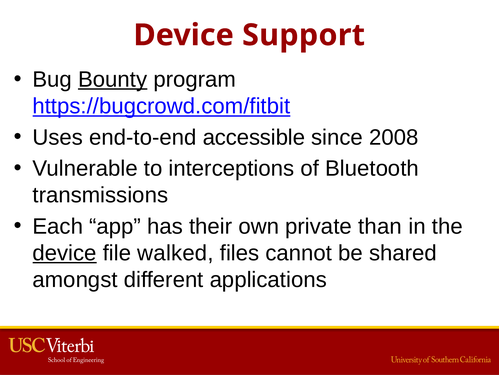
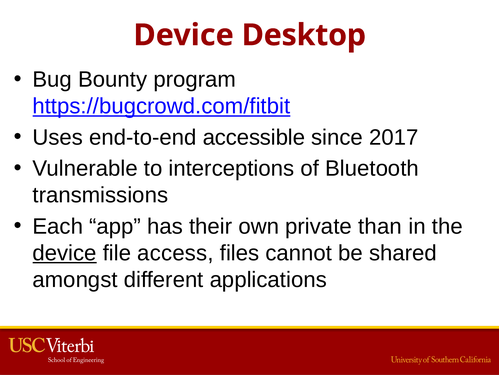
Support: Support -> Desktop
Bounty underline: present -> none
2008: 2008 -> 2017
walked: walked -> access
